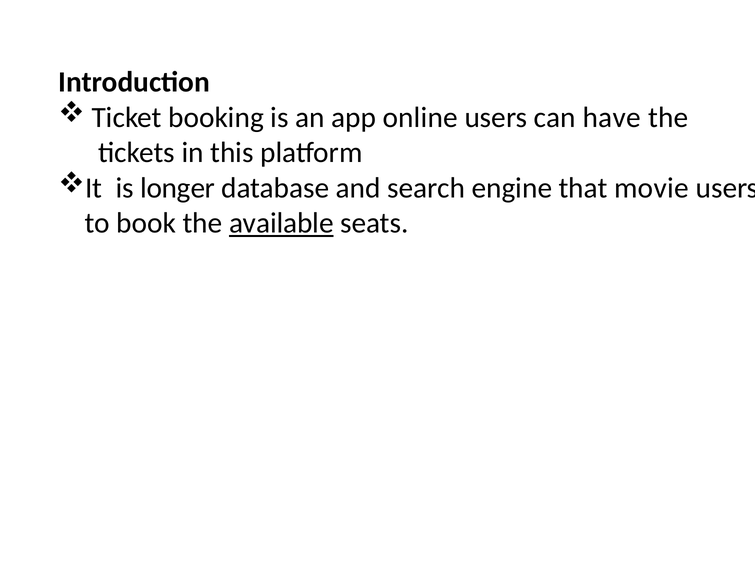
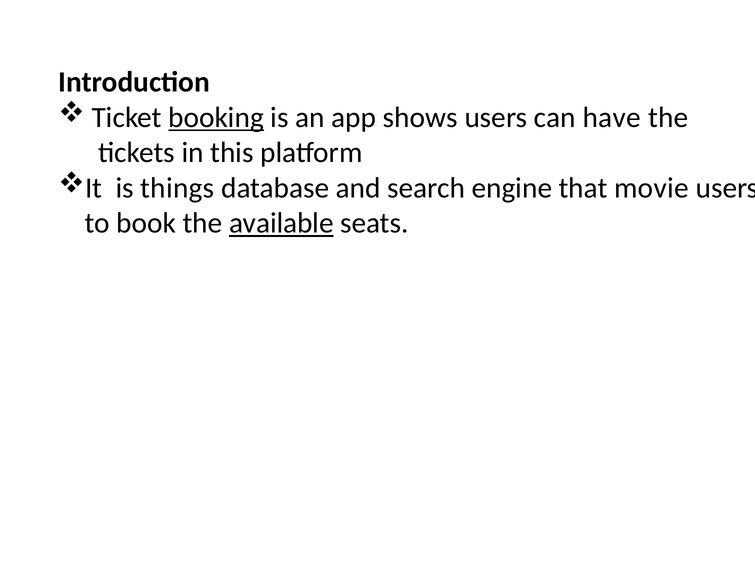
booking underline: none -> present
online: online -> shows
longer: longer -> things
